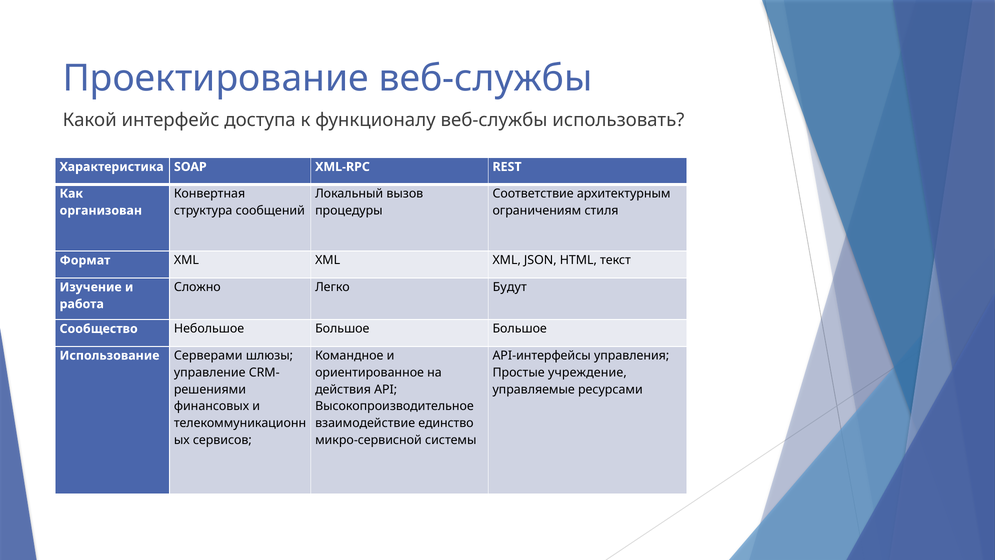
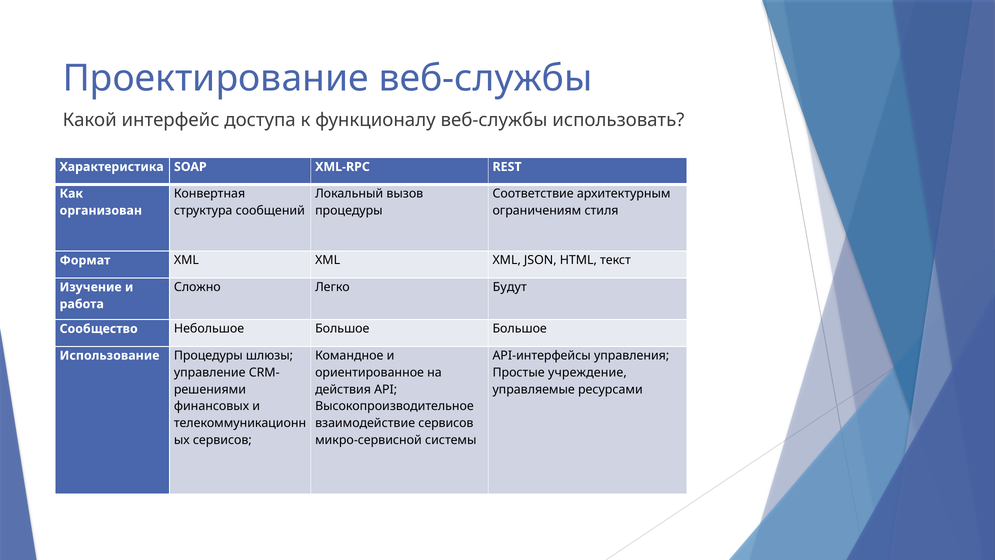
Использование Серверами: Серверами -> Процедуры
взаимодействие единство: единство -> сервисов
